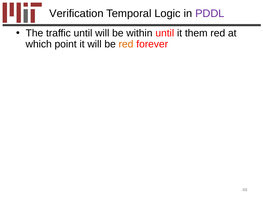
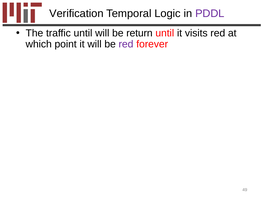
within: within -> return
them: them -> visits
red at (126, 44) colour: orange -> purple
